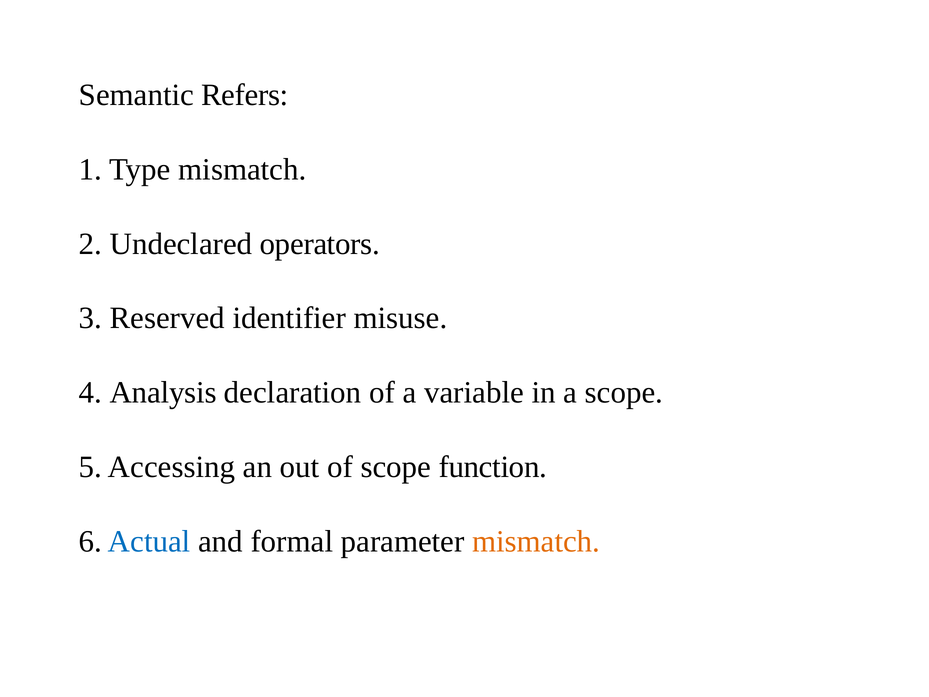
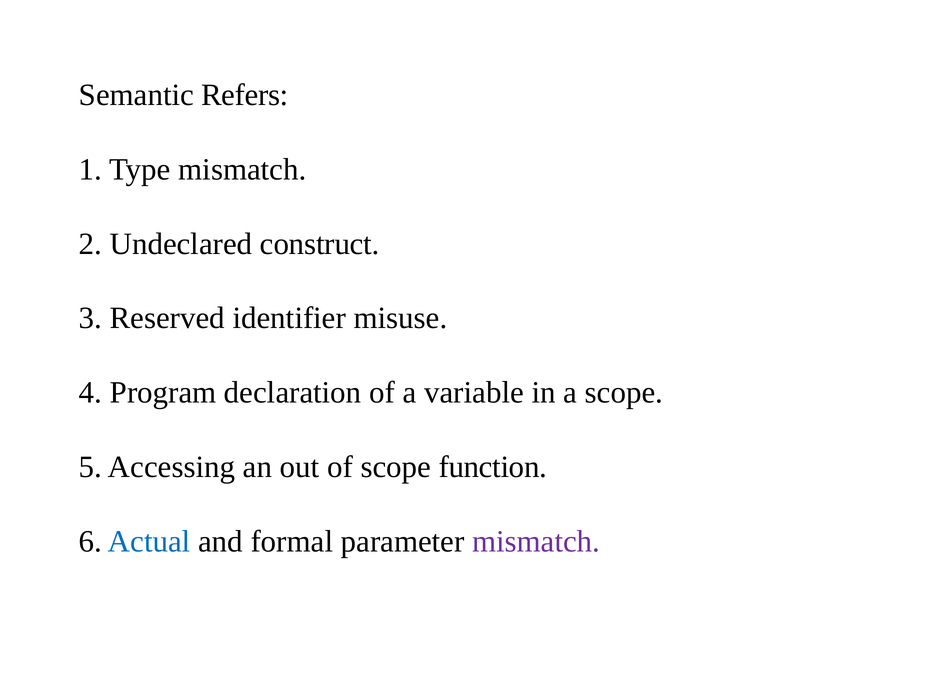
operators: operators -> construct
Analysis: Analysis -> Program
mismatch at (536, 541) colour: orange -> purple
